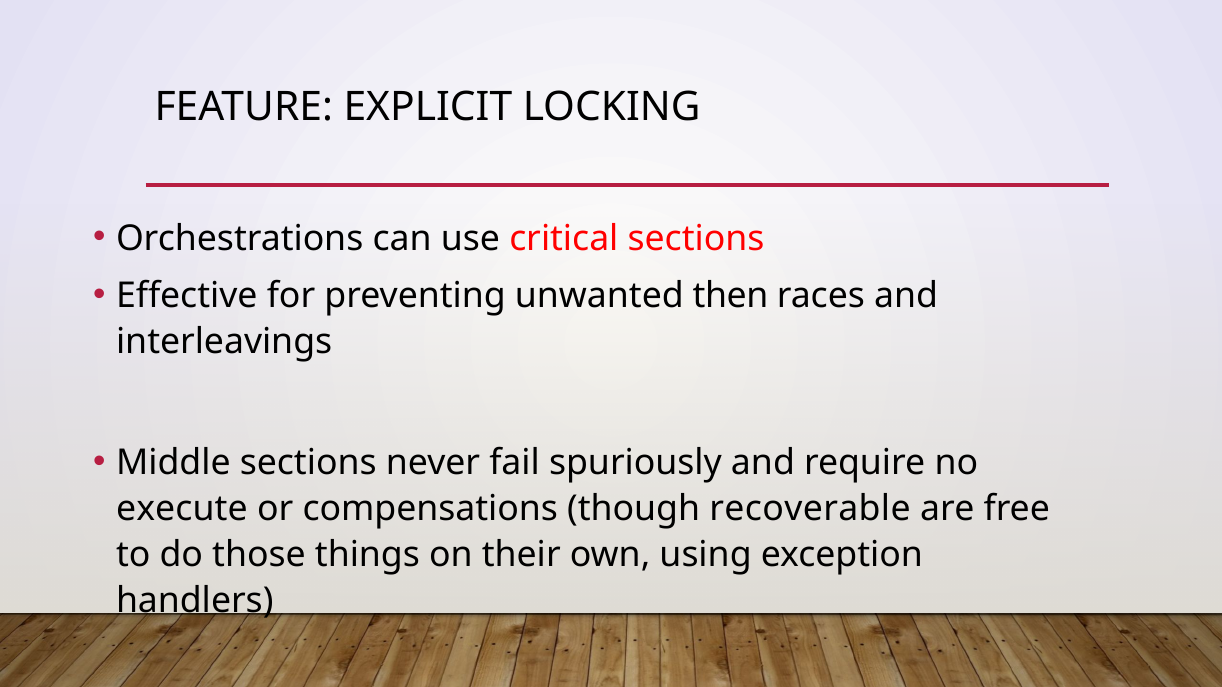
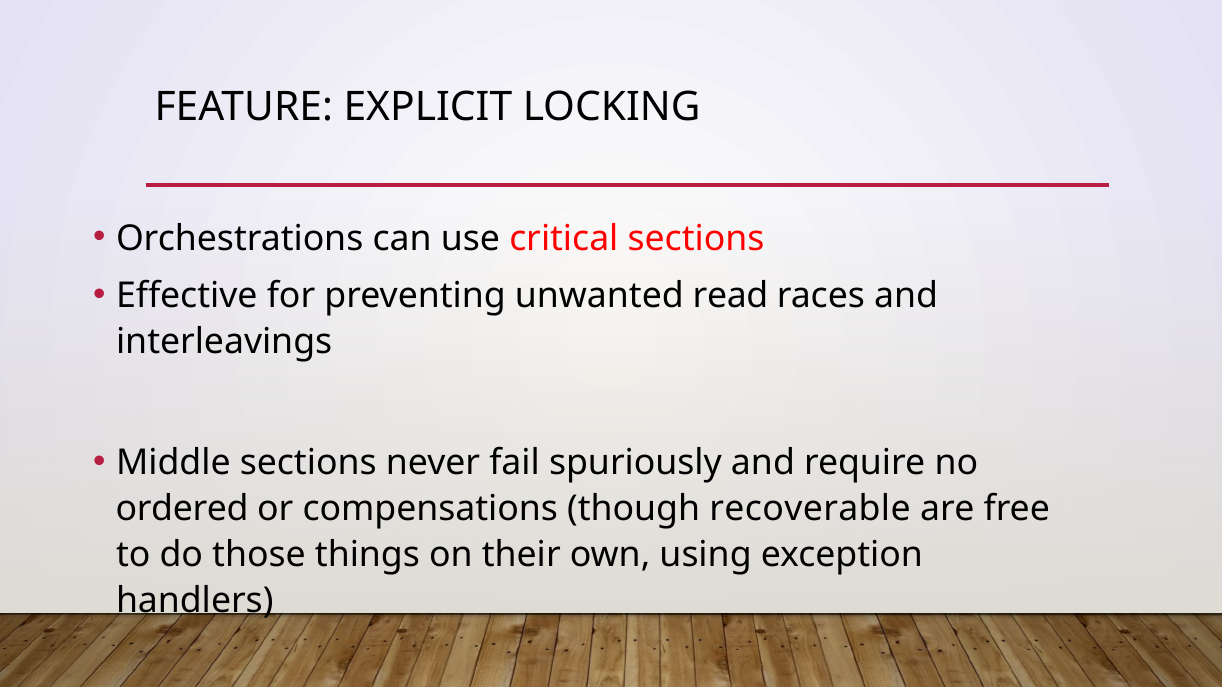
then: then -> read
execute: execute -> ordered
